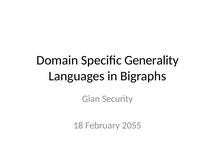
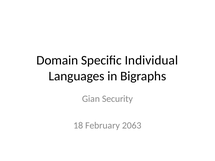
Generality: Generality -> Individual
2055: 2055 -> 2063
